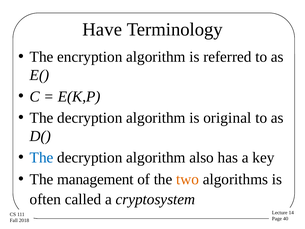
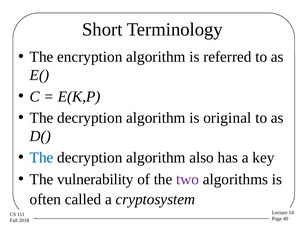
Have: Have -> Short
management: management -> vulnerability
two colour: orange -> purple
